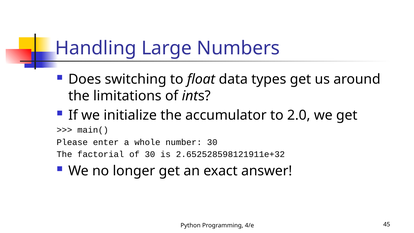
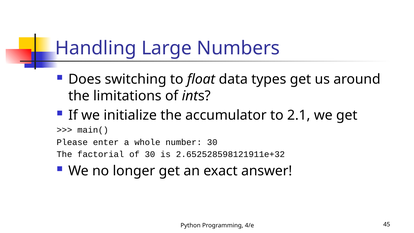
2.0: 2.0 -> 2.1
